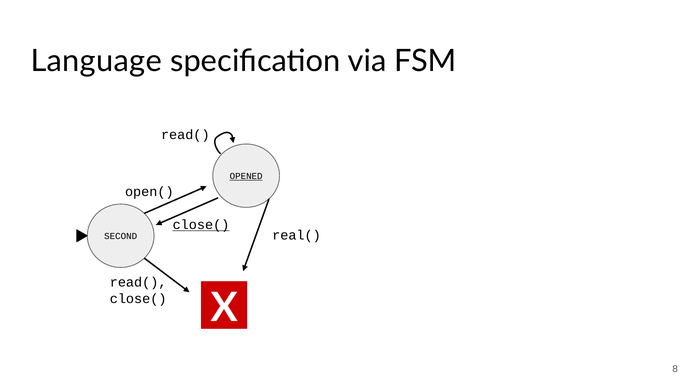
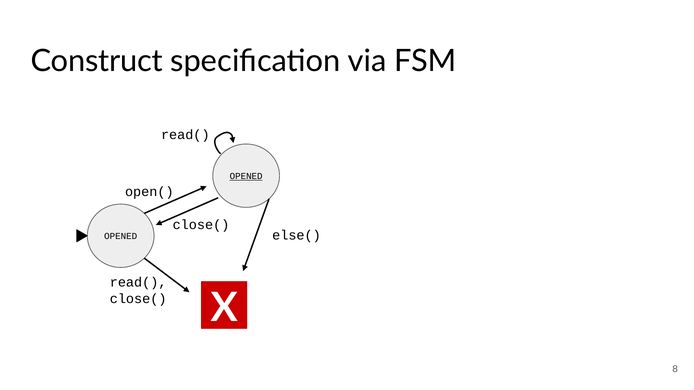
Language: Language -> Construct
close( at (201, 225) underline: present -> none
real(: real( -> else(
SECOND at (121, 237): SECOND -> OPENED
